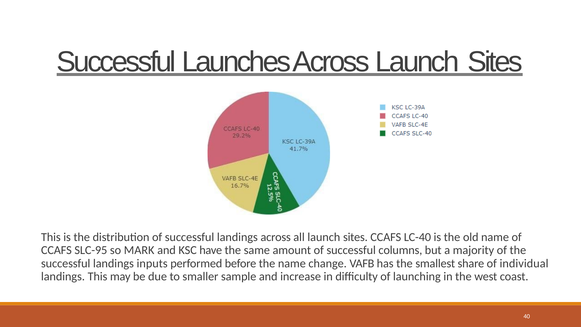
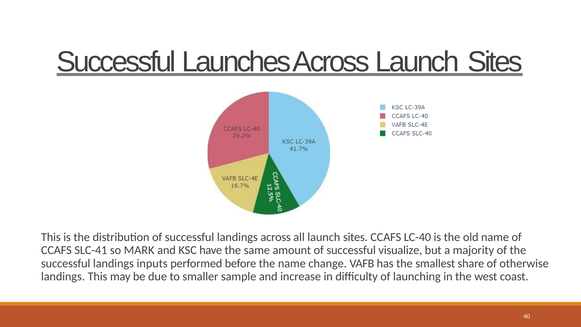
SLC-95: SLC-95 -> SLC-41
columns: columns -> visualize
individual: individual -> otherwise
